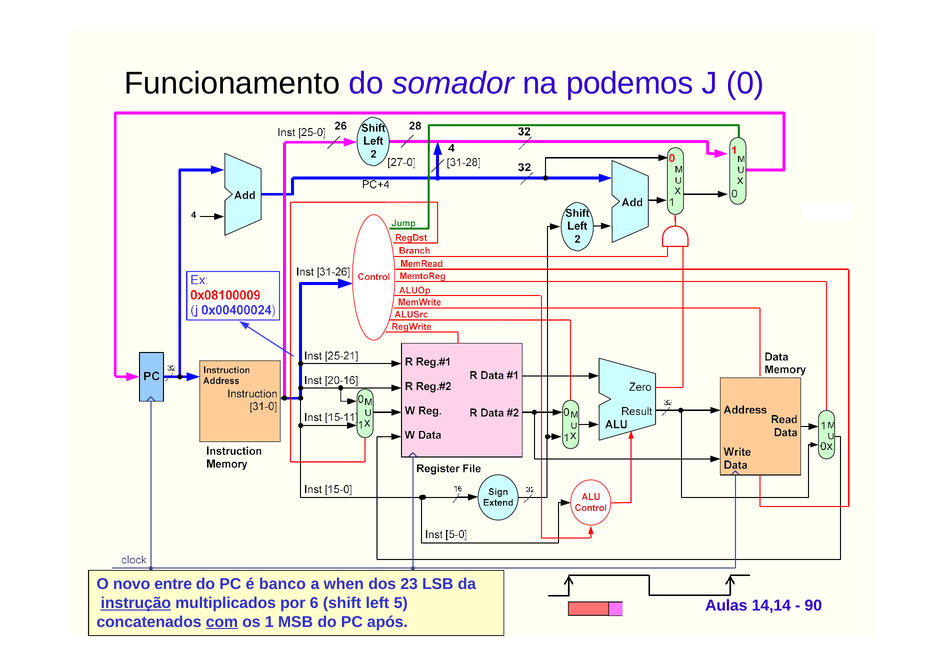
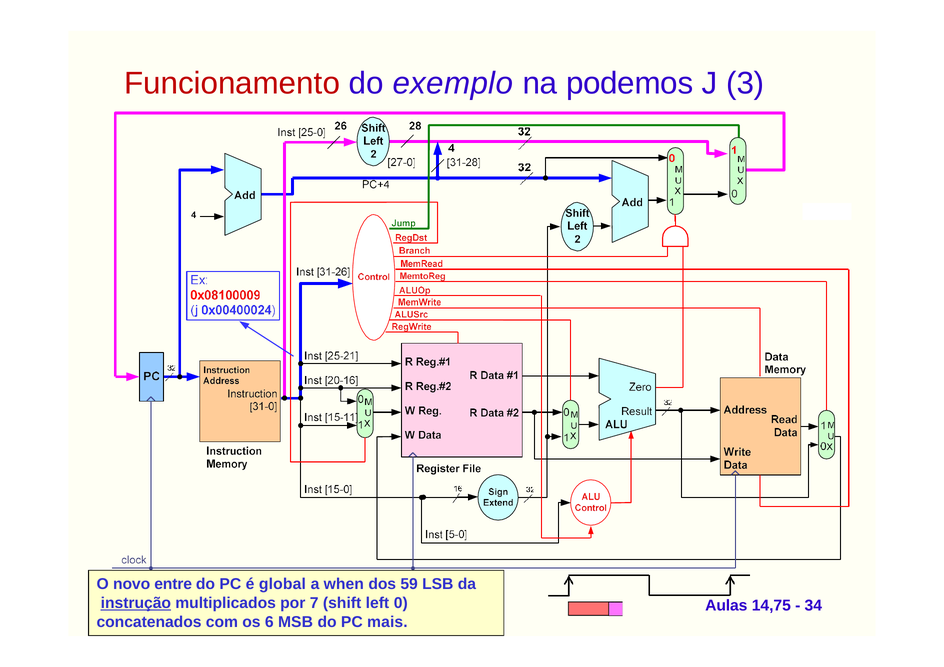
Funcionamento colour: black -> red
somador: somador -> exemplo
0: 0 -> 3
banco: banco -> global
23: 23 -> 59
6: 6 -> 7
5: 5 -> 0
14,14: 14,14 -> 14,75
90: 90 -> 34
com underline: present -> none
1: 1 -> 6
após: após -> mais
